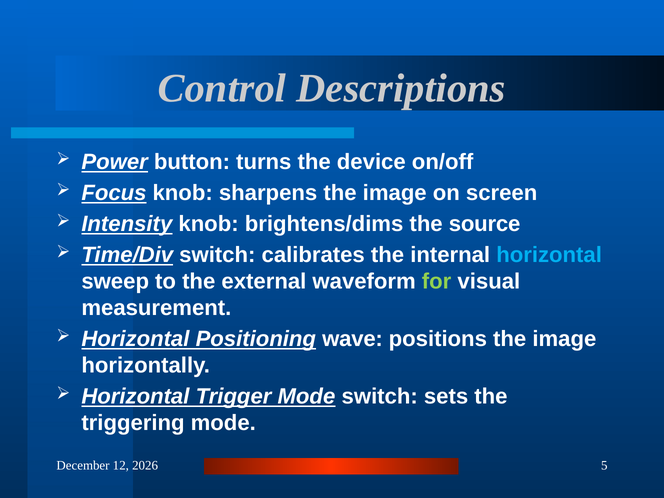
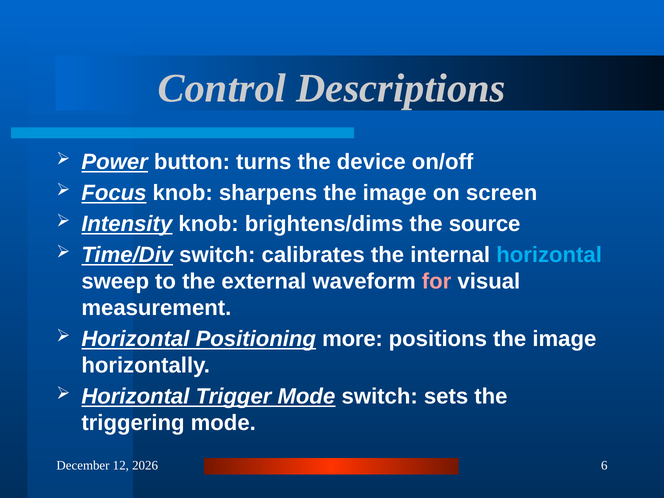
for colour: light green -> pink
wave: wave -> more
5: 5 -> 6
